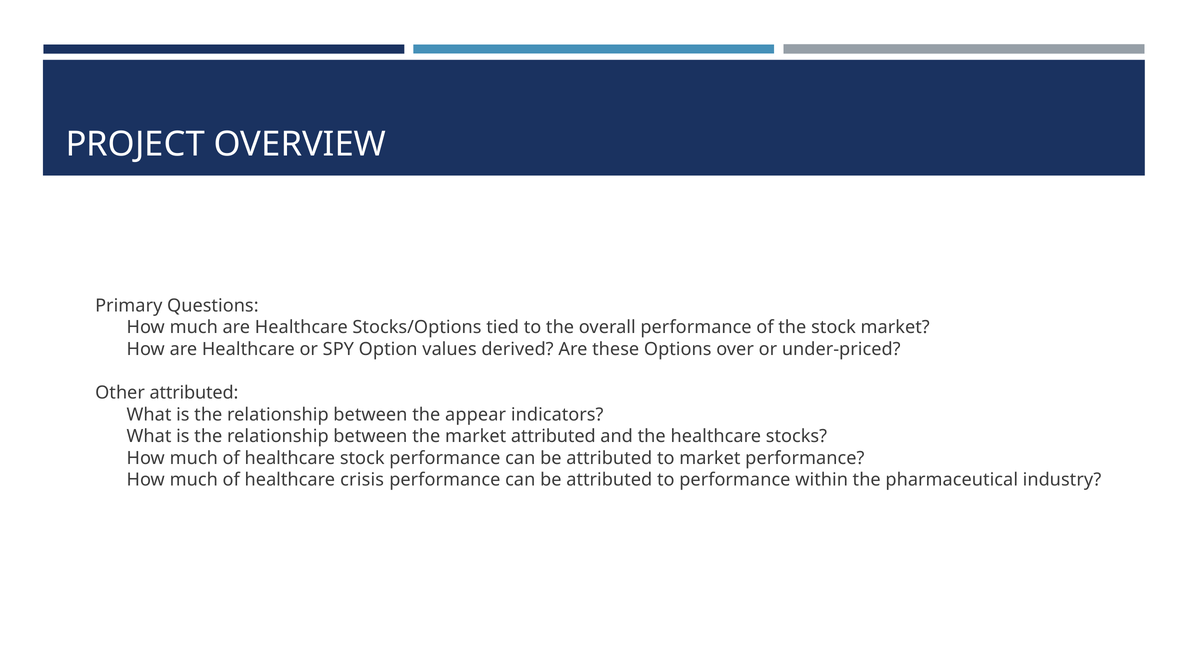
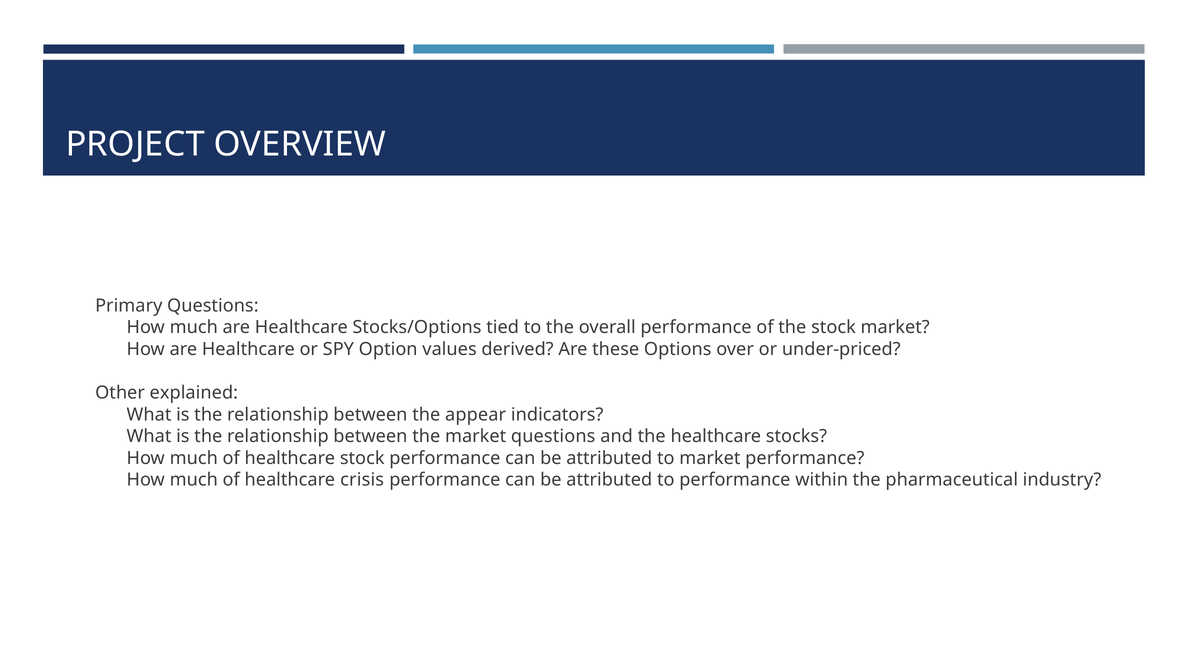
Other attributed: attributed -> explained
market attributed: attributed -> questions
